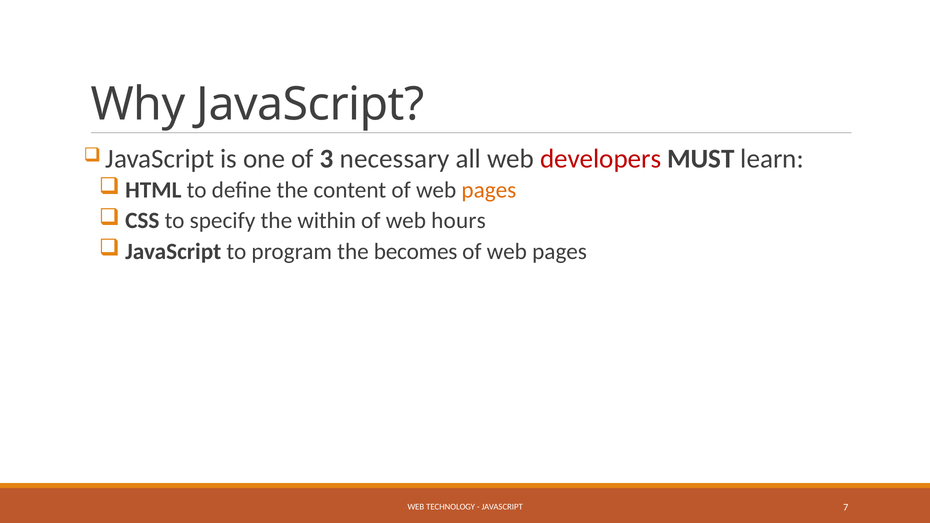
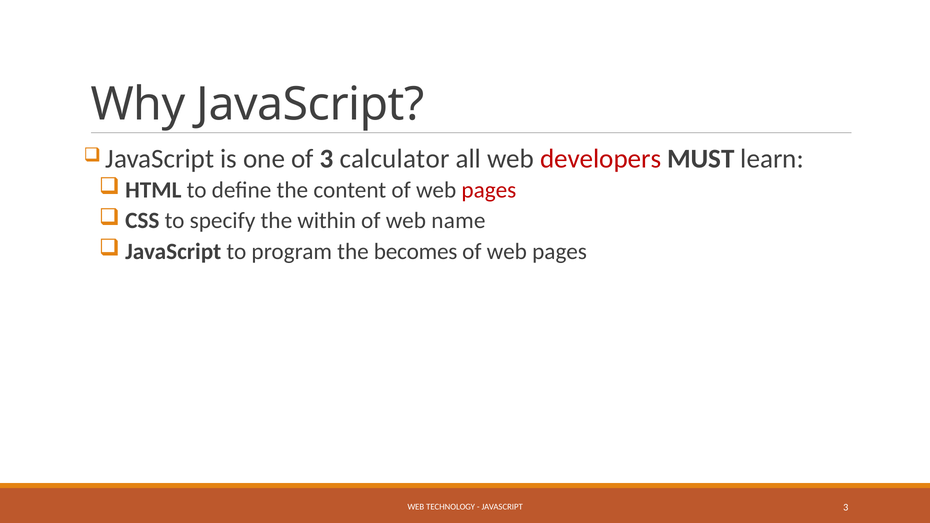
necessary: necessary -> calculator
pages at (489, 190) colour: orange -> red
hours: hours -> name
JAVASCRIPT 7: 7 -> 3
